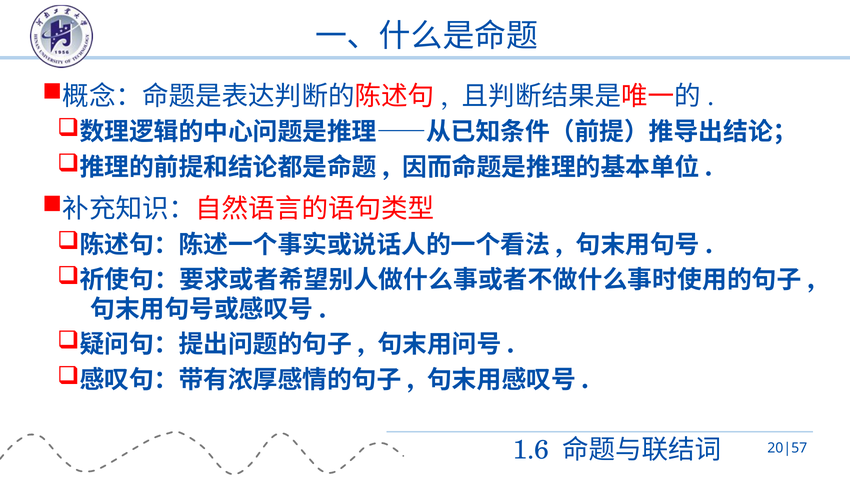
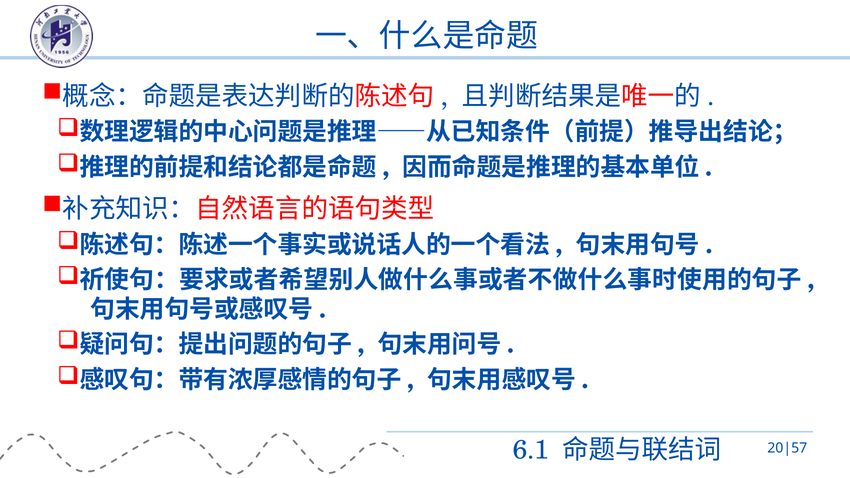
1.6: 1.6 -> 6.1
